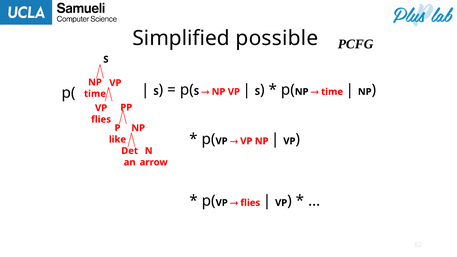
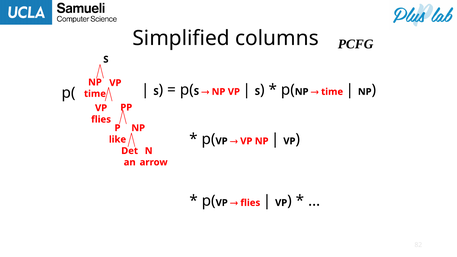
possible: possible -> columns
